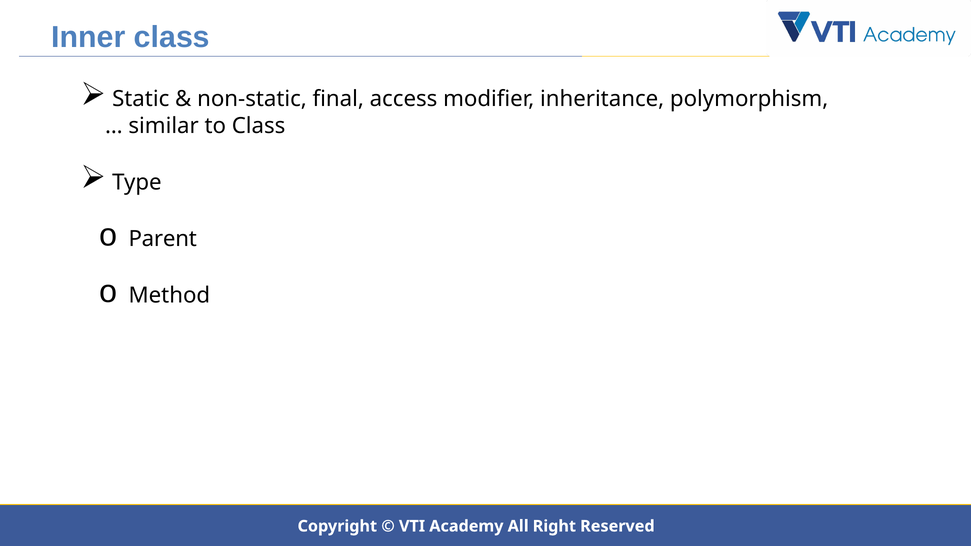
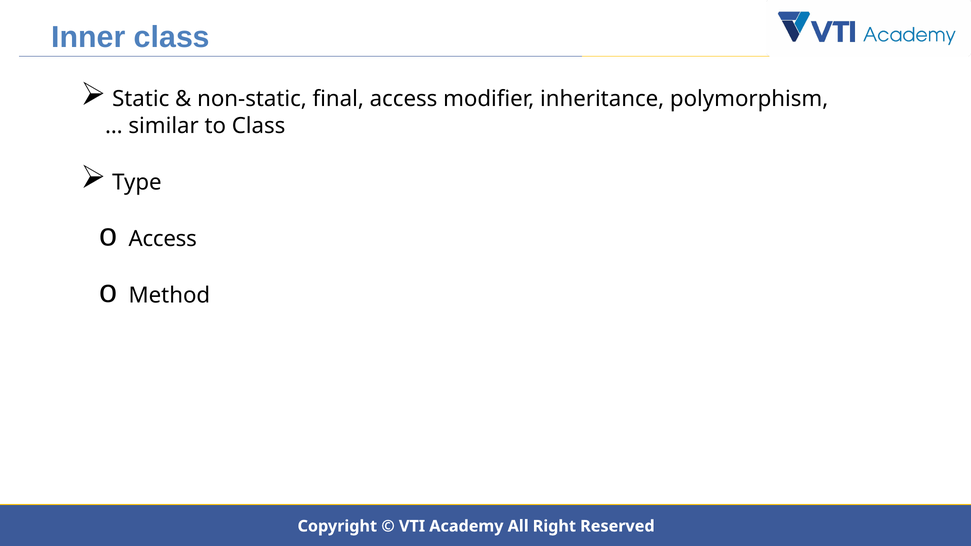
Parent at (163, 239): Parent -> Access
